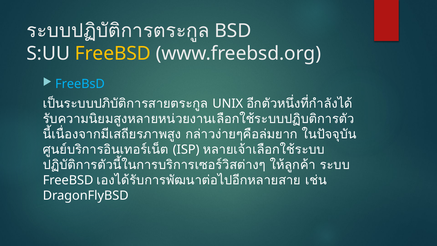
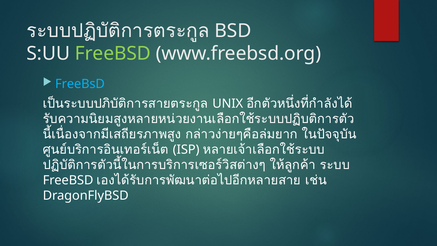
FreeBSD at (113, 54) colour: yellow -> light green
